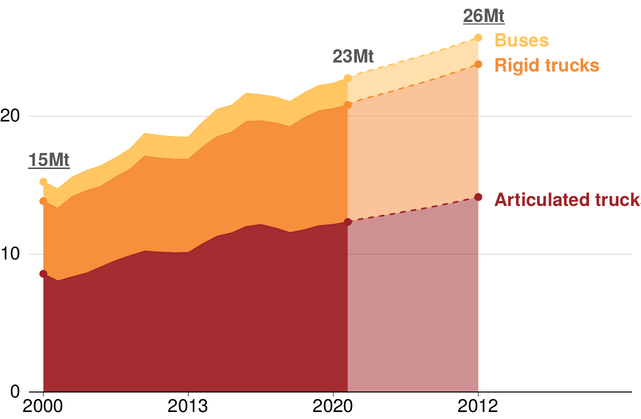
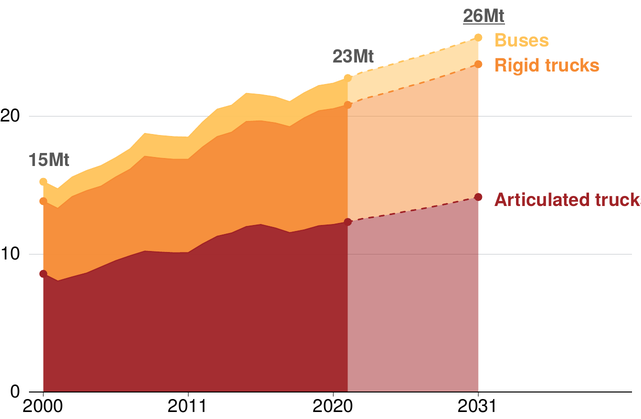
15Mt underline: present -> none
2013: 2013 -> 2011
2012: 2012 -> 2031
